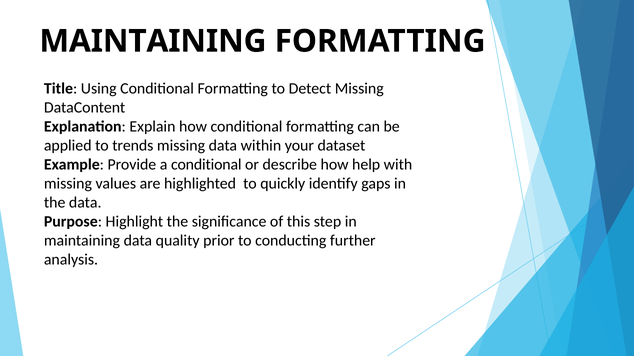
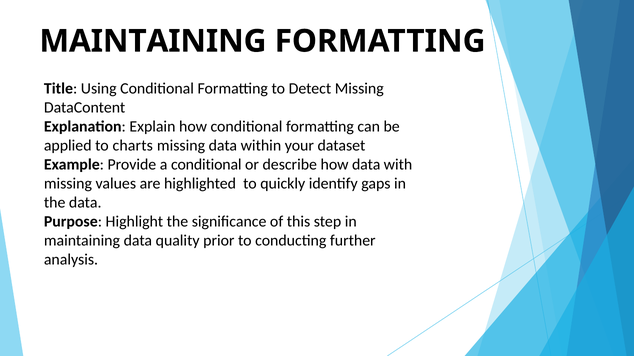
trends: trends -> charts
how help: help -> data
